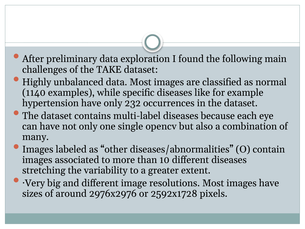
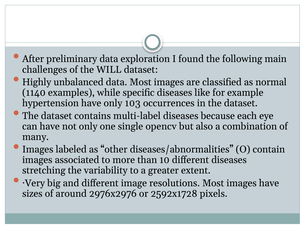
TAKE: TAKE -> WILL
232: 232 -> 103
